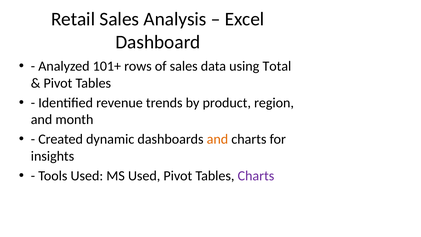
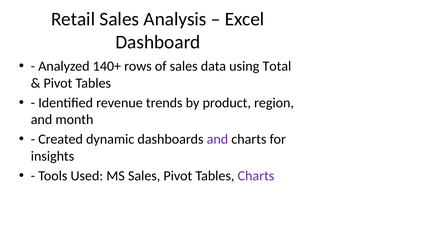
101+: 101+ -> 140+
and at (217, 139) colour: orange -> purple
MS Used: Used -> Sales
